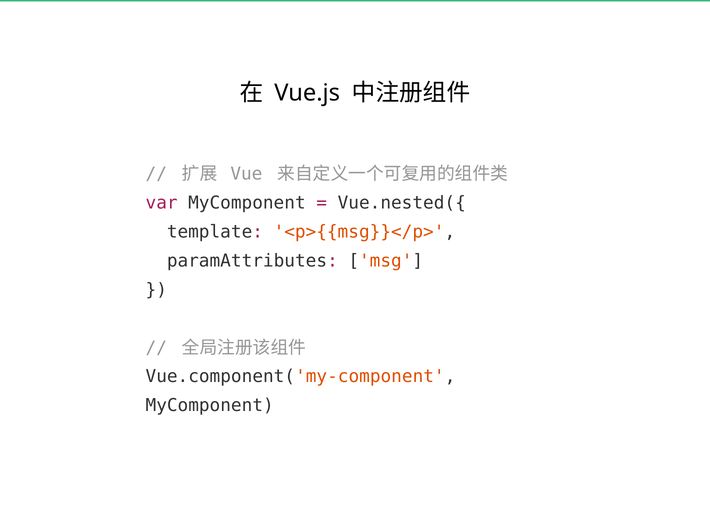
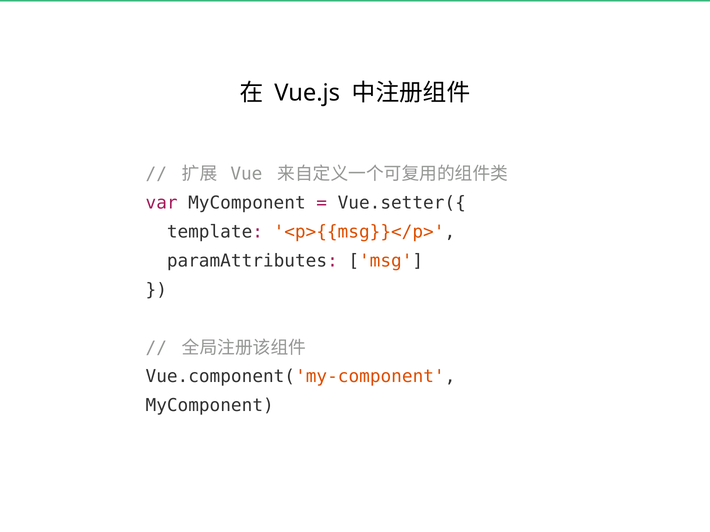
Vue.nested({: Vue.nested({ -> Vue.setter({
